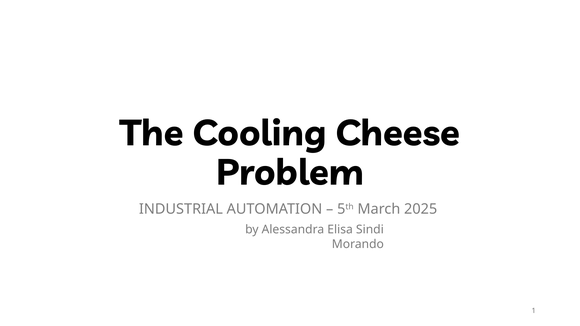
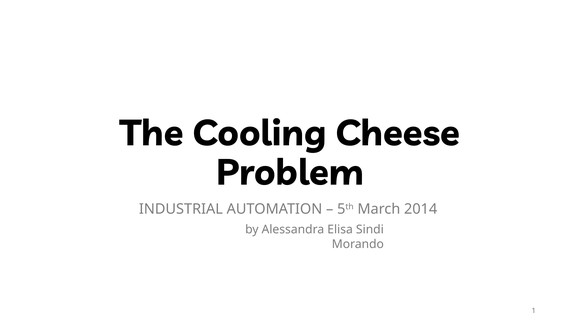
2025: 2025 -> 2014
